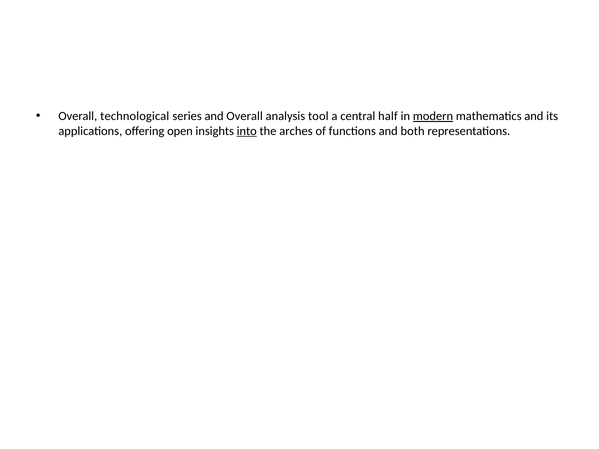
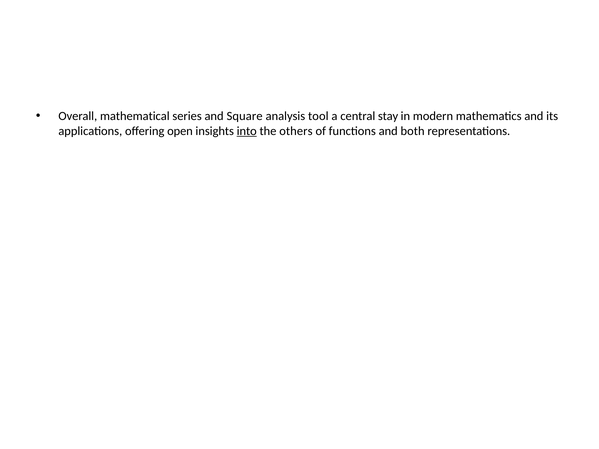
technological: technological -> mathematical
and Overall: Overall -> Square
half: half -> stay
modern underline: present -> none
arches: arches -> others
